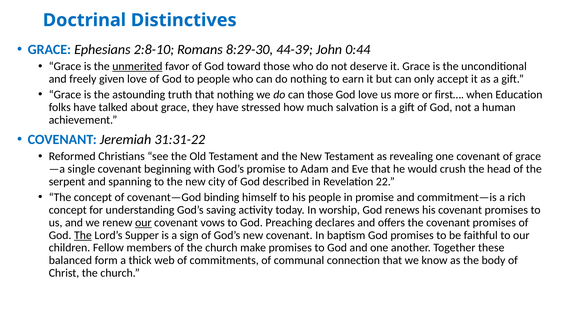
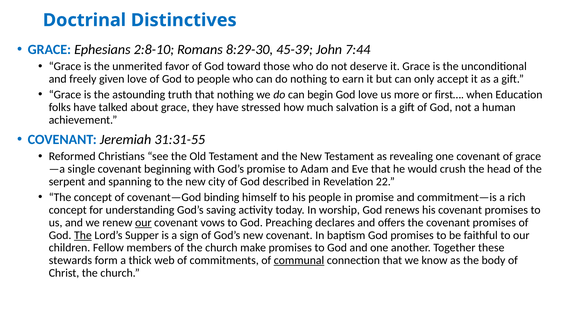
44-39: 44-39 -> 45-39
0:44: 0:44 -> 7:44
unmerited underline: present -> none
can those: those -> begin
31:31-22: 31:31-22 -> 31:31-55
balanced: balanced -> stewards
communal underline: none -> present
